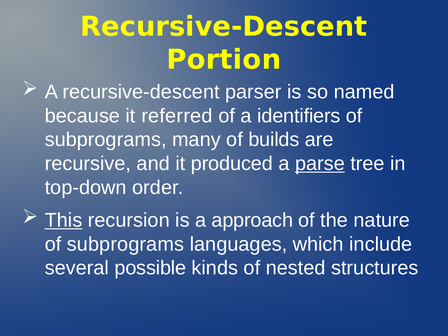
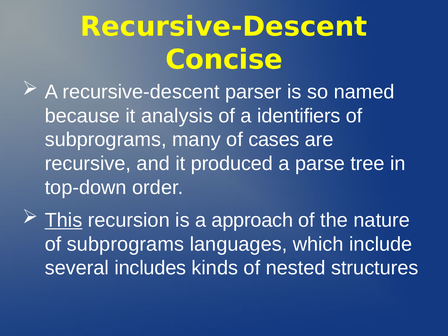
Portion: Portion -> Concise
referred: referred -> analysis
builds: builds -> cases
parse underline: present -> none
possible: possible -> includes
